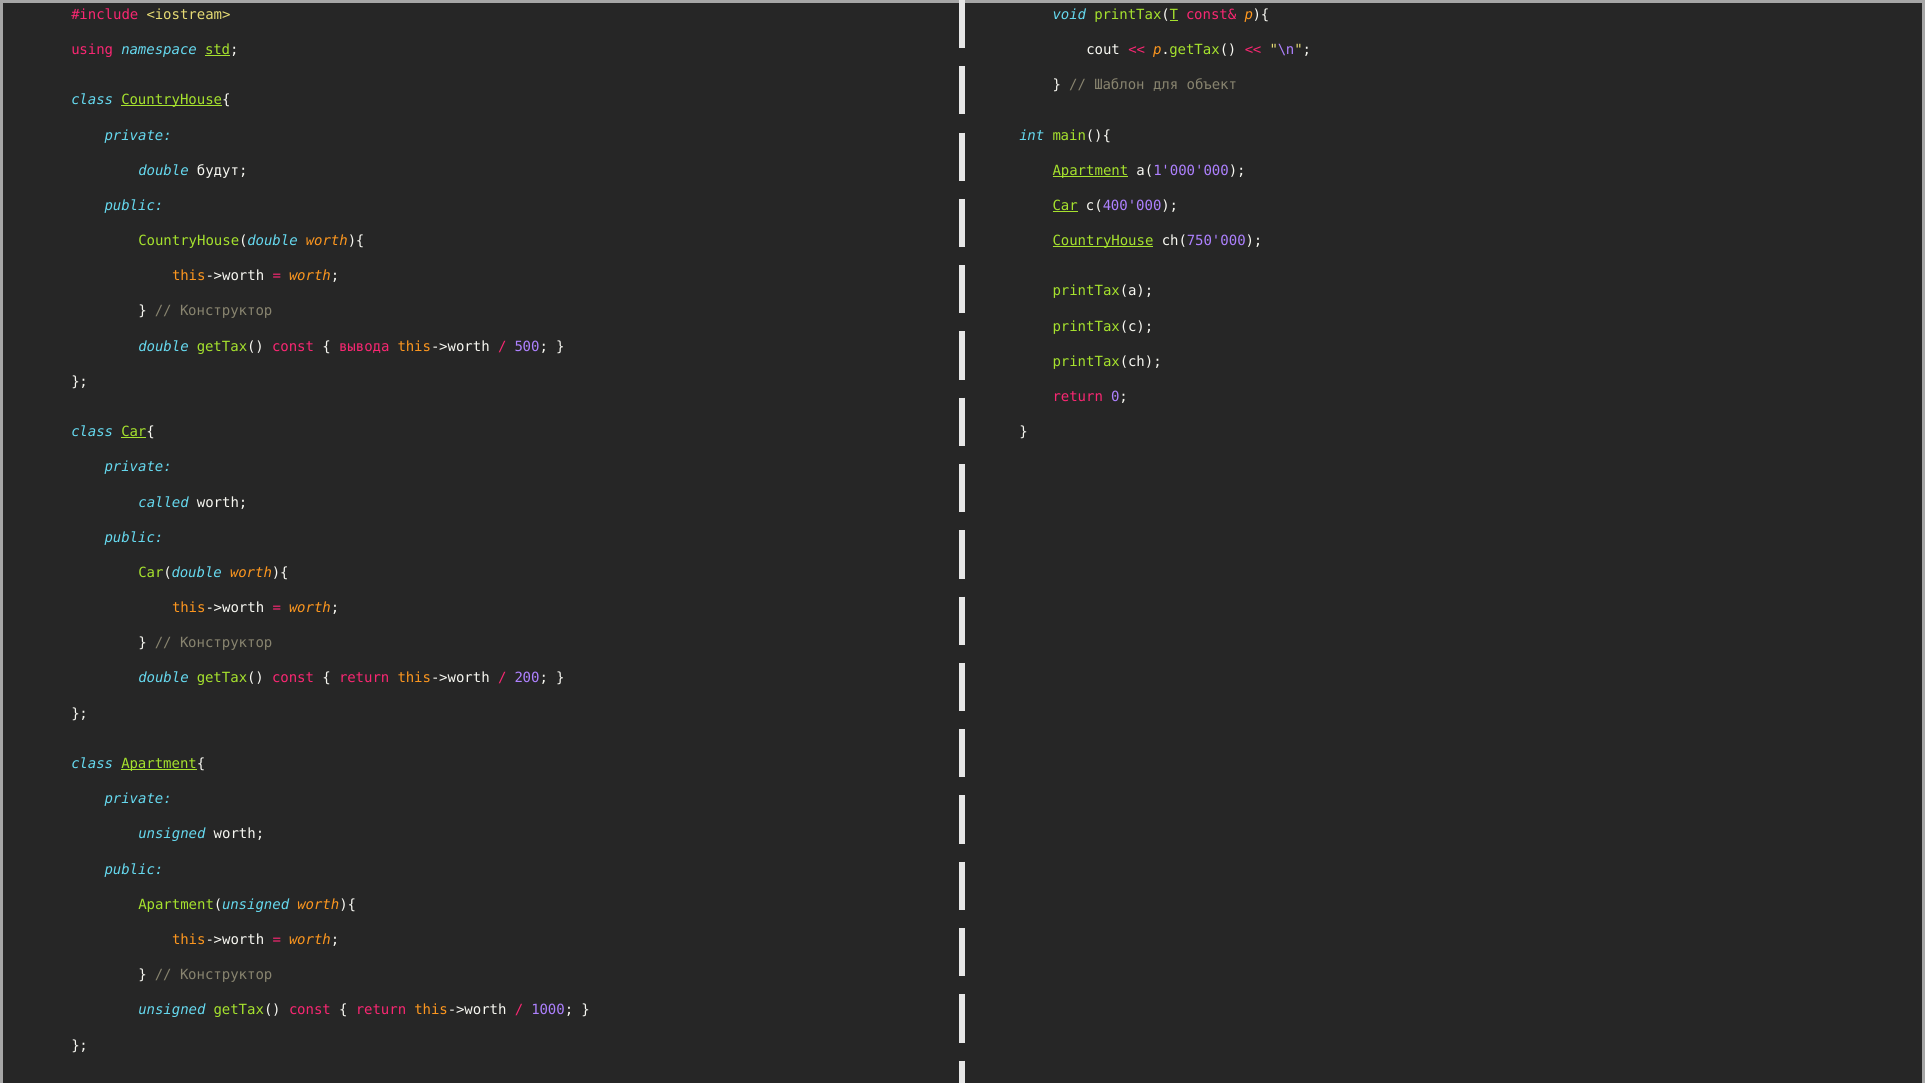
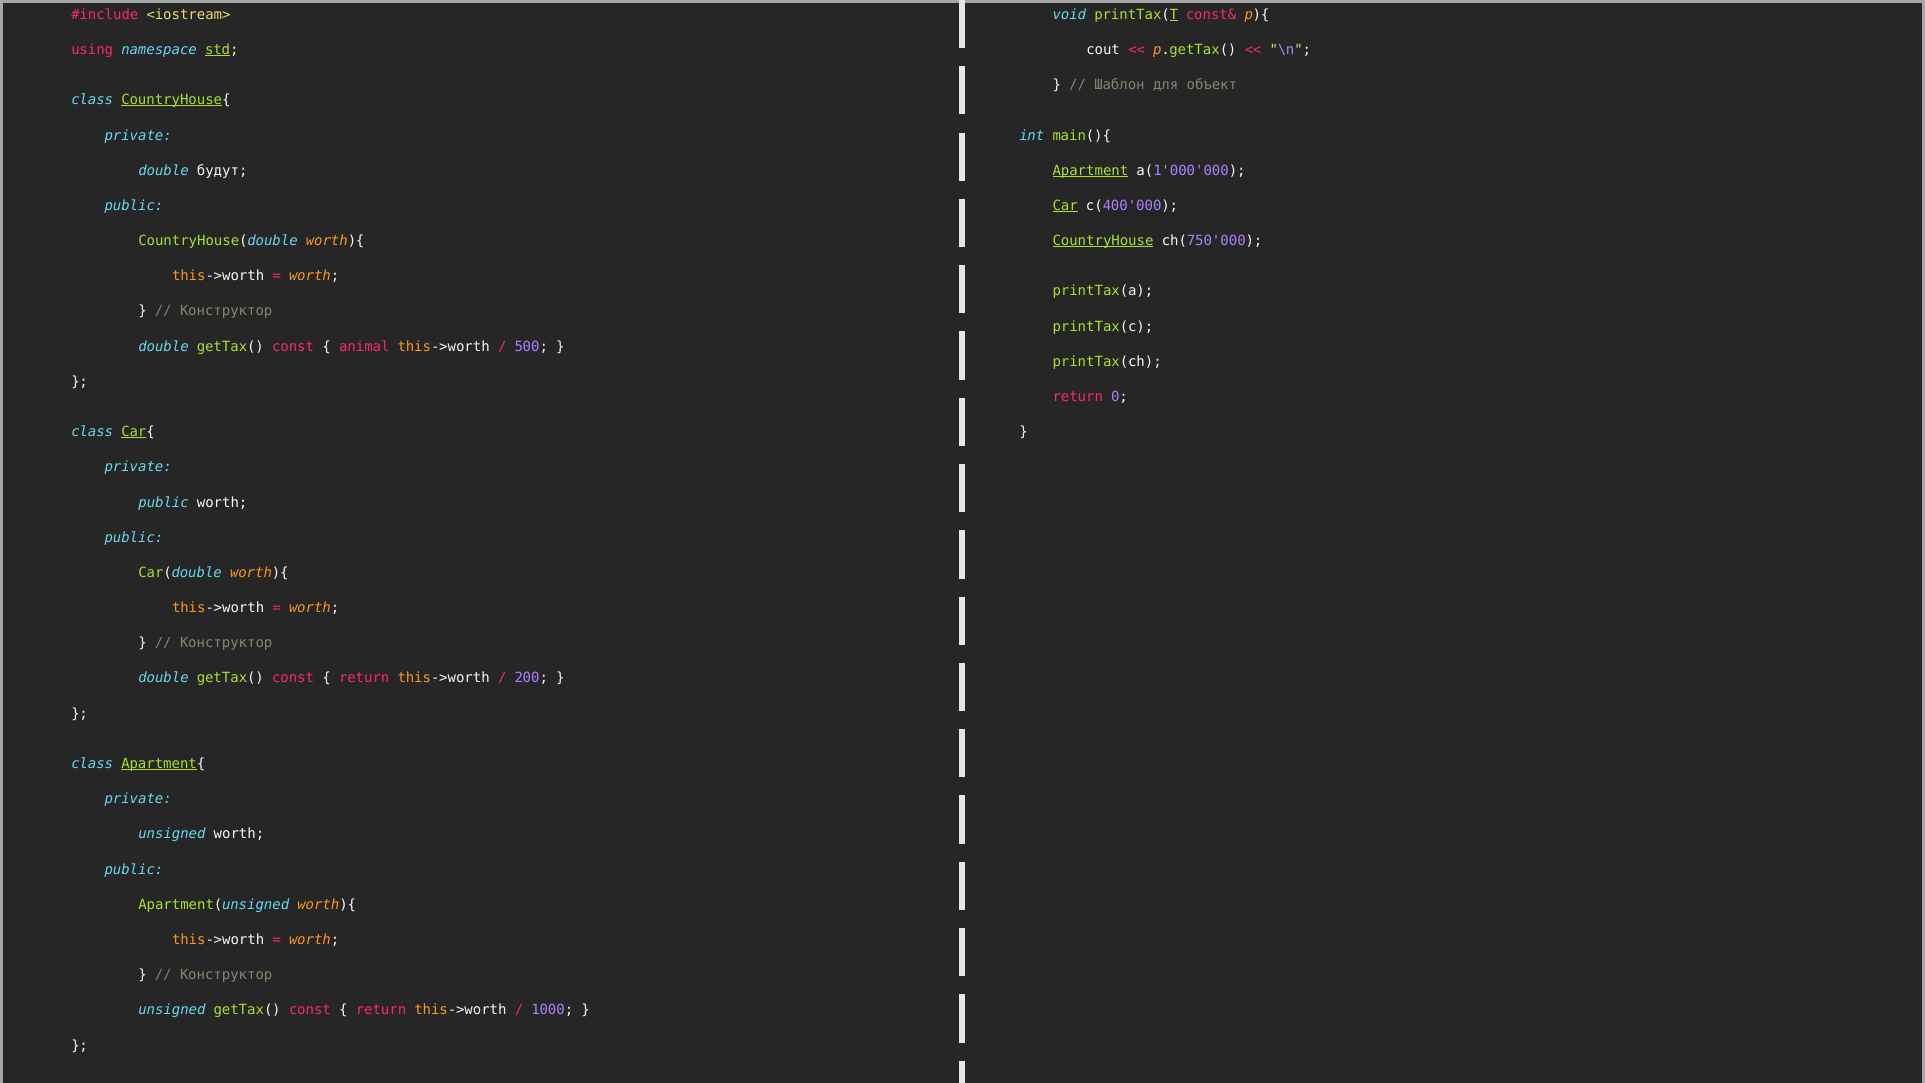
вывода: вывода -> animal
called at (164, 502): called -> public
